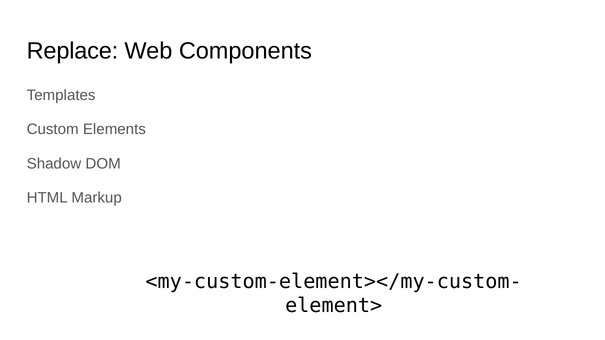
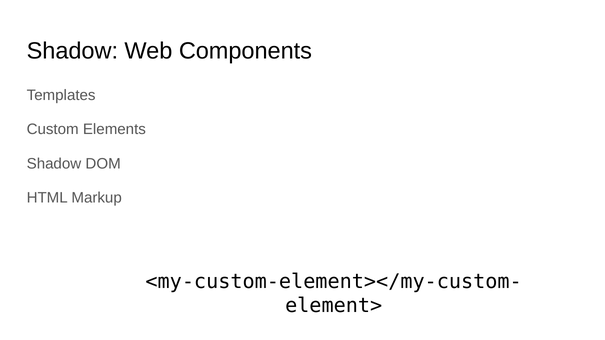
Replace at (72, 51): Replace -> Shadow
